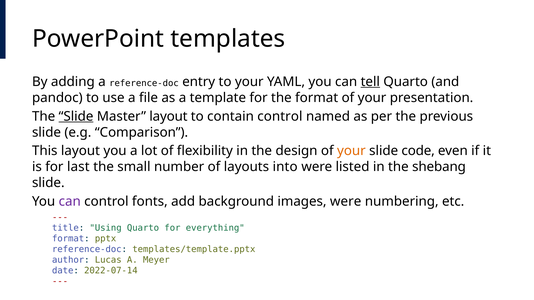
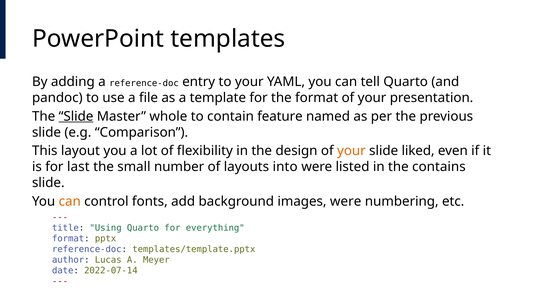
tell underline: present -> none
Master layout: layout -> whole
contain control: control -> feature
code: code -> liked
shebang: shebang -> contains
can at (70, 202) colour: purple -> orange
